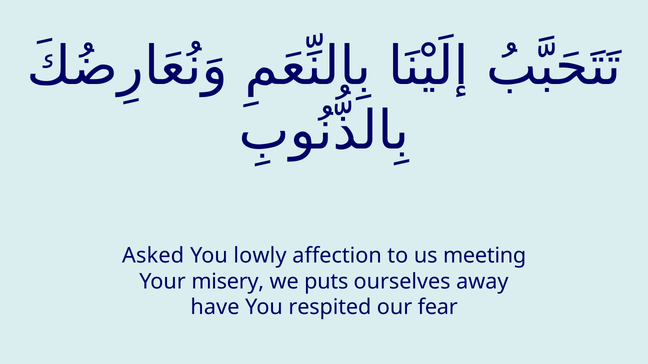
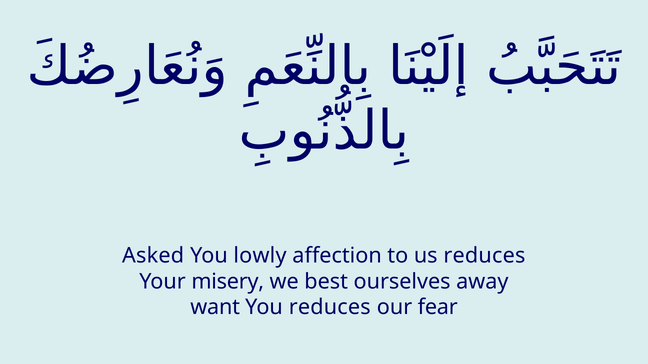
us meeting: meeting -> reduces
puts: puts -> best
have: have -> want
You respited: respited -> reduces
